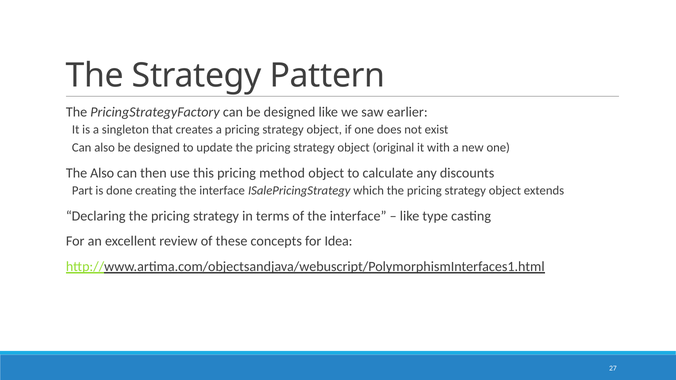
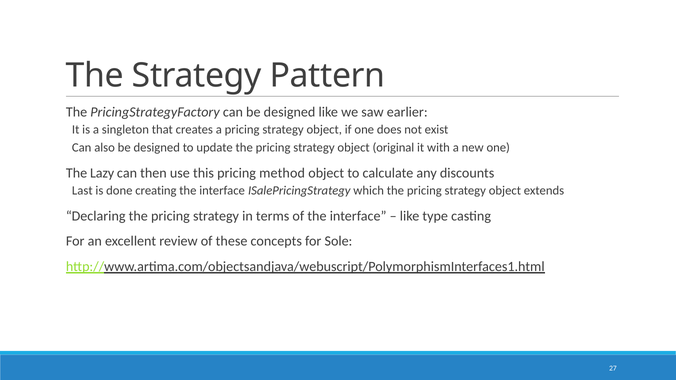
The Also: Also -> Lazy
Part: Part -> Last
Idea: Idea -> Sole
